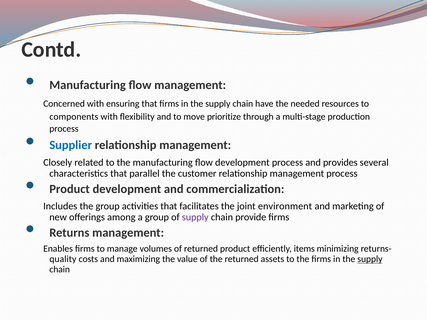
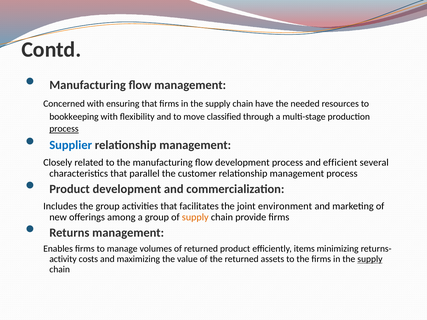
components: components -> bookkeeping
prioritize: prioritize -> classified
process at (64, 129) underline: none -> present
provides: provides -> efficient
supply at (195, 217) colour: purple -> orange
quality: quality -> activity
